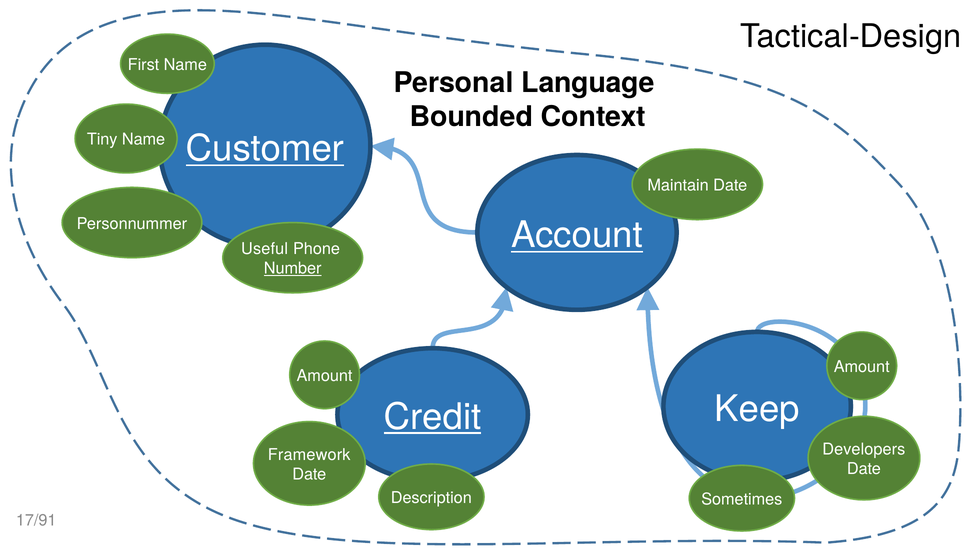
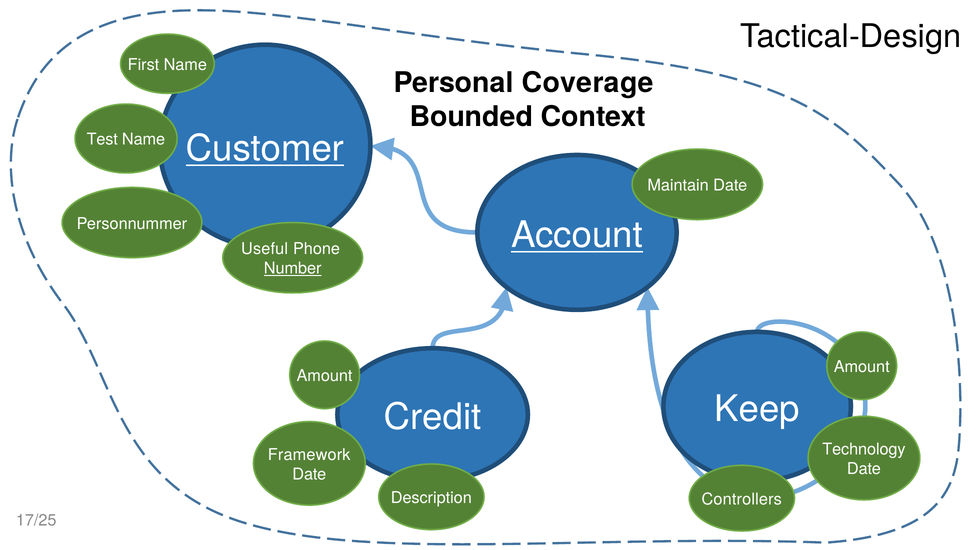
Language: Language -> Coverage
Tiny: Tiny -> Test
Credit underline: present -> none
Developers: Developers -> Technology
Sometimes: Sometimes -> Controllers
17/91: 17/91 -> 17/25
